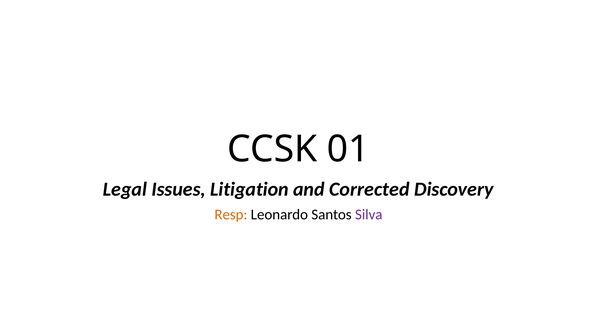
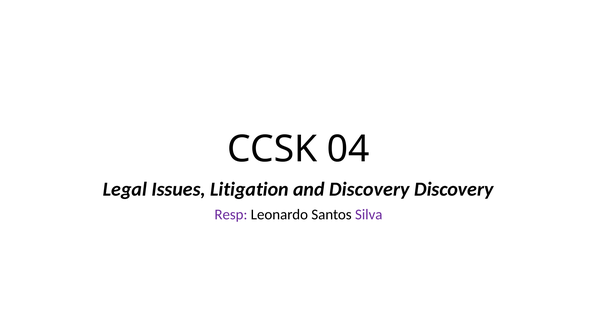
01: 01 -> 04
and Corrected: Corrected -> Discovery
Resp colour: orange -> purple
